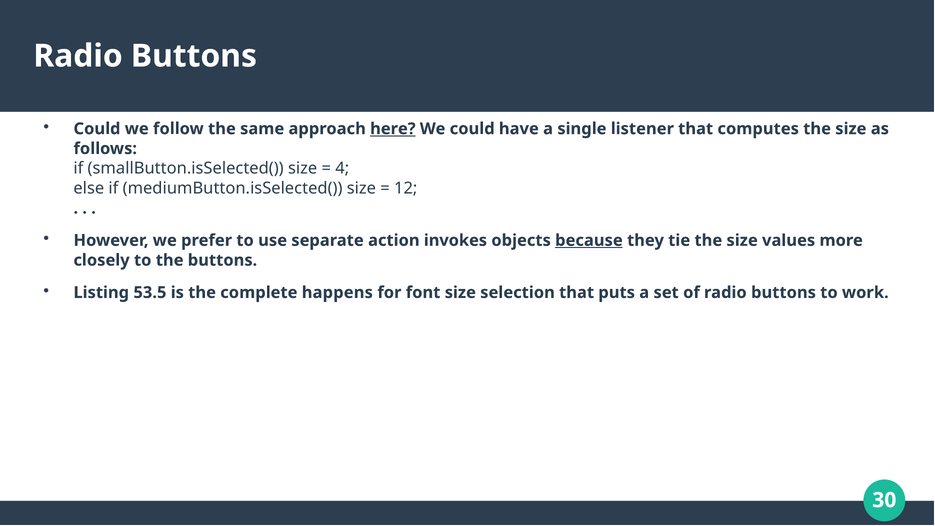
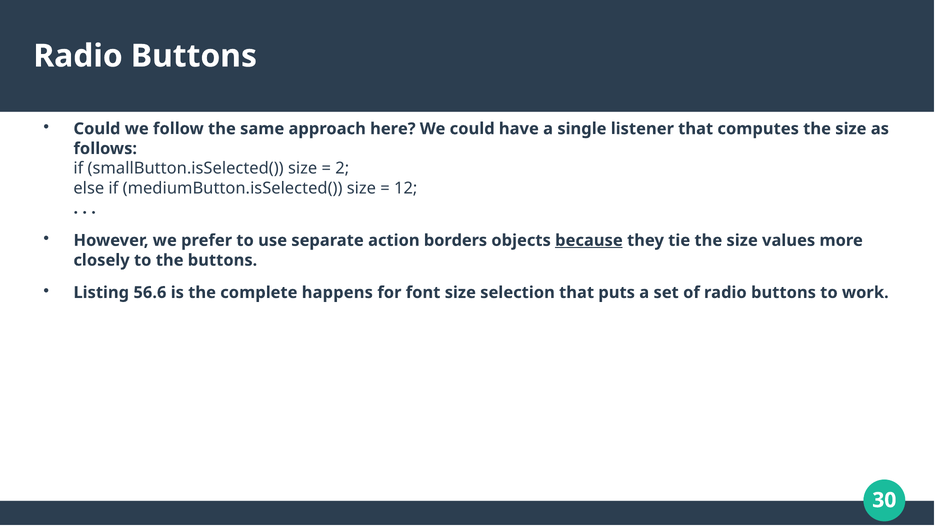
here underline: present -> none
4: 4 -> 2
invokes: invokes -> borders
53.5: 53.5 -> 56.6
